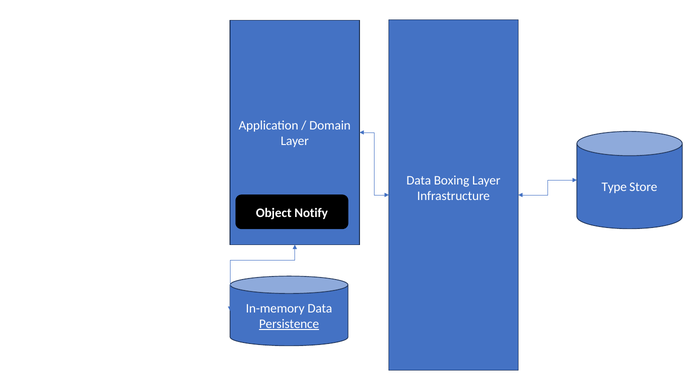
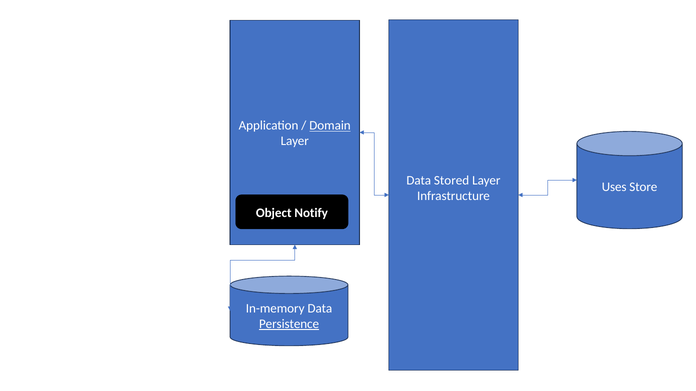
Domain underline: none -> present
Boxing: Boxing -> Stored
Type: Type -> Uses
